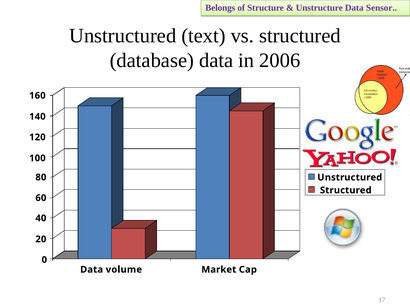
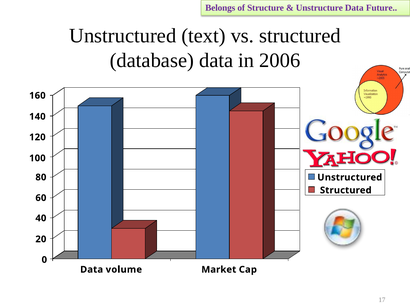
Sensor: Sensor -> Future
